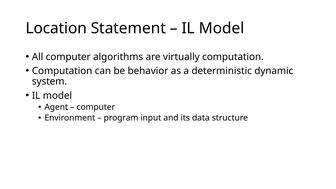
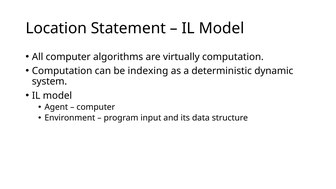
behavior: behavior -> indexing
